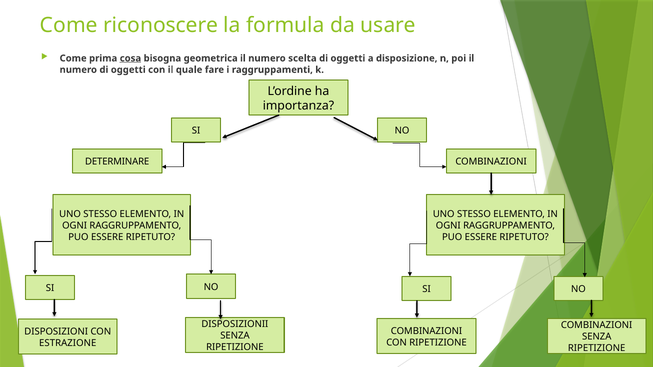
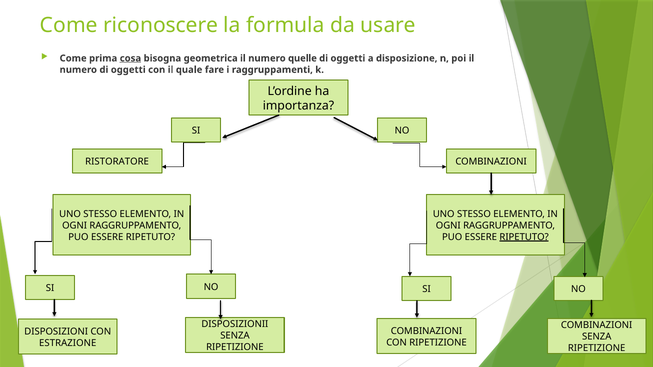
scelta: scelta -> quelle
DETERMINARE: DETERMINARE -> RISTORATORE
RIPETUTO at (524, 237) underline: none -> present
